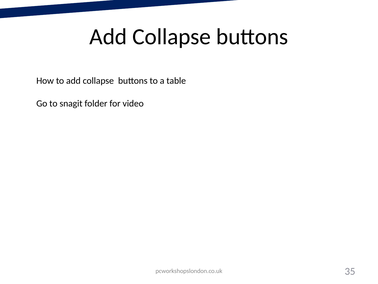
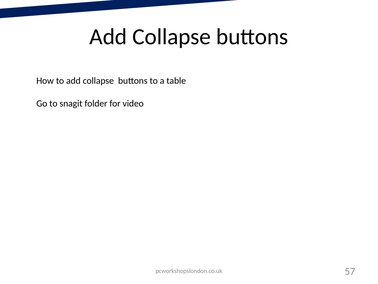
35: 35 -> 57
